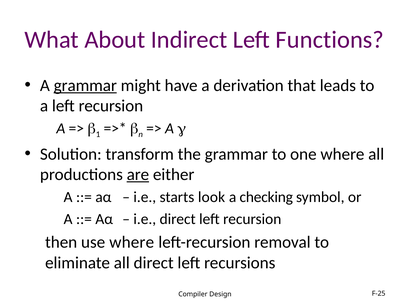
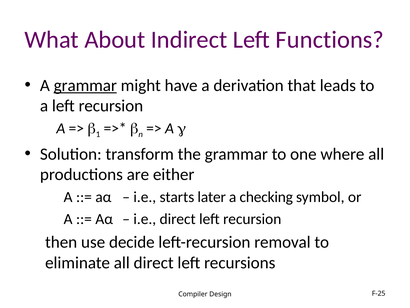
are underline: present -> none
look: look -> later
use where: where -> decide
